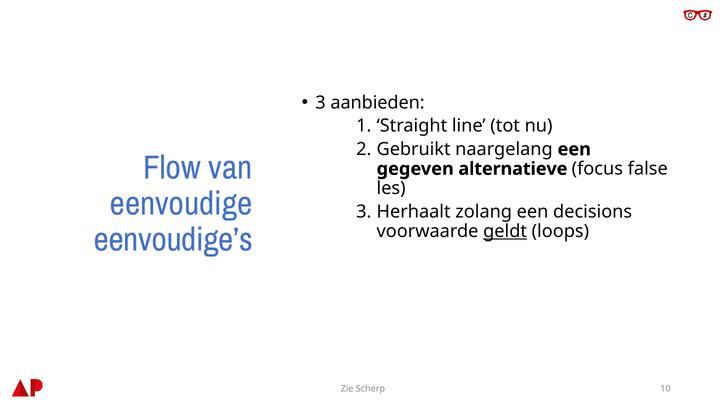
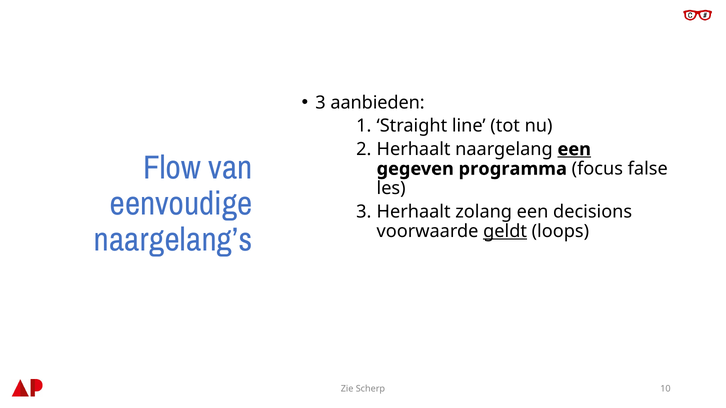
Gebruikt at (414, 149): Gebruikt -> Herhaalt
een at (574, 149) underline: none -> present
alternatieve: alternatieve -> programma
eenvoudige’s: eenvoudige’s -> naargelang’s
